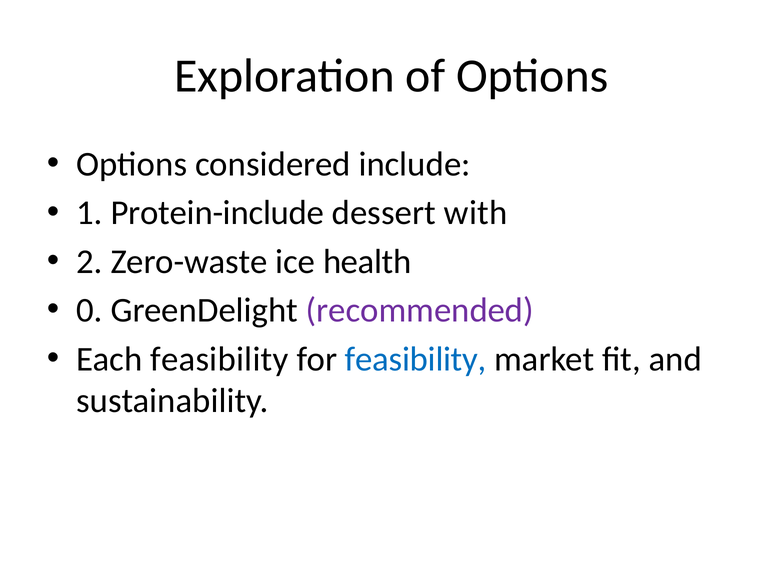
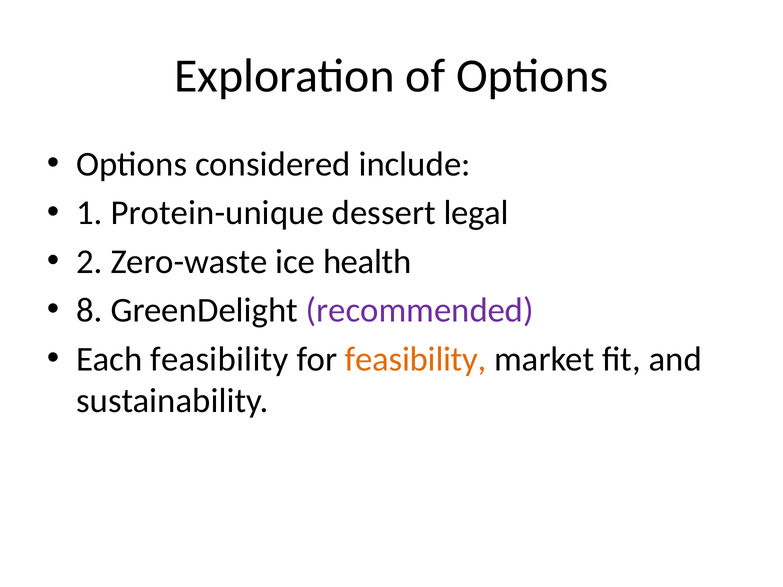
Protein-include: Protein-include -> Protein-unique
with: with -> legal
0: 0 -> 8
feasibility at (416, 359) colour: blue -> orange
